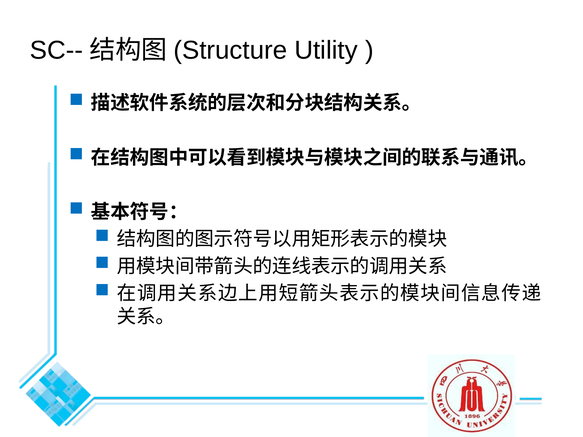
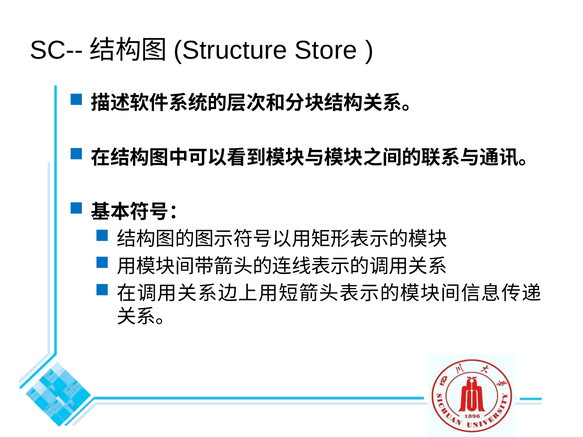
Utility: Utility -> Store
